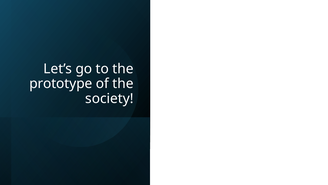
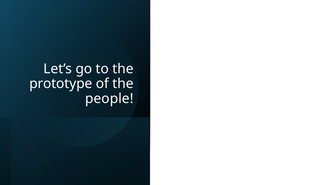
society: society -> people
